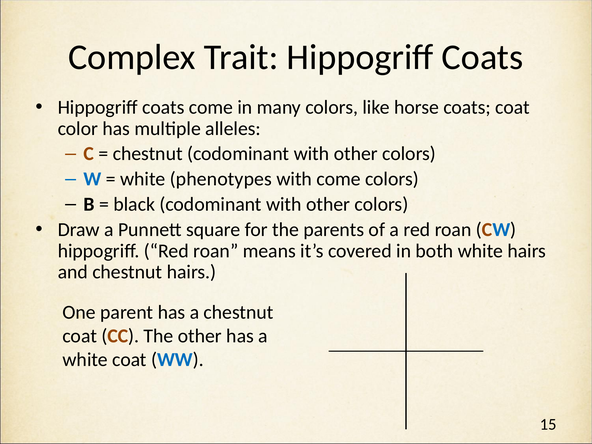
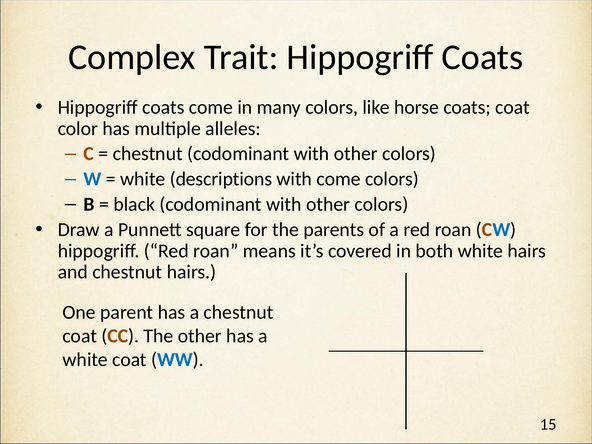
phenotypes: phenotypes -> descriptions
